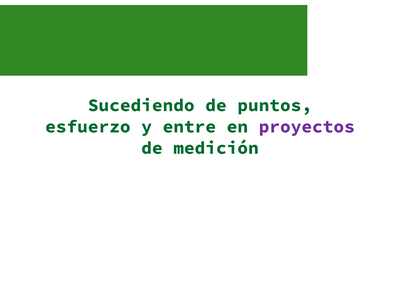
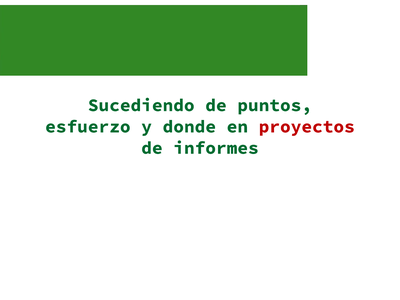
entre: entre -> donde
proyectos colour: purple -> red
medición: medición -> informes
